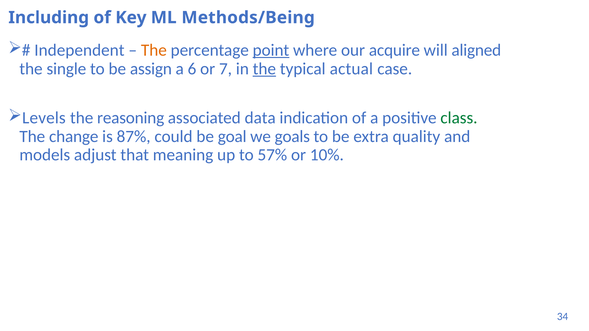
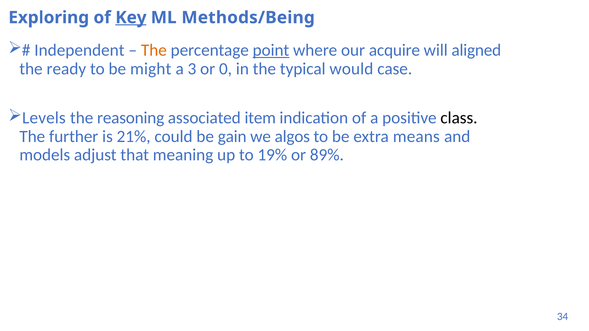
Including: Including -> Exploring
Key underline: none -> present
single: single -> ready
assign: assign -> might
6: 6 -> 3
7: 7 -> 0
the at (264, 69) underline: present -> none
actual: actual -> would
data: data -> item
class colour: green -> black
change: change -> further
87%: 87% -> 21%
goal: goal -> gain
goals: goals -> algos
quality: quality -> means
57%: 57% -> 19%
10%: 10% -> 89%
